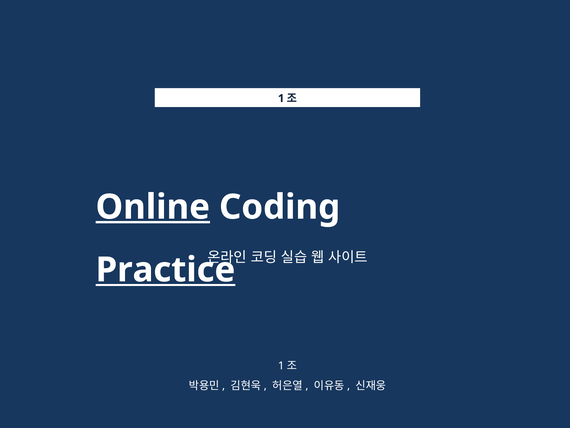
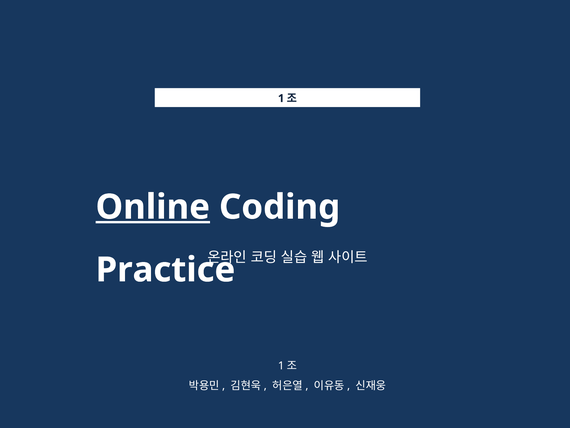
Practice underline: present -> none
